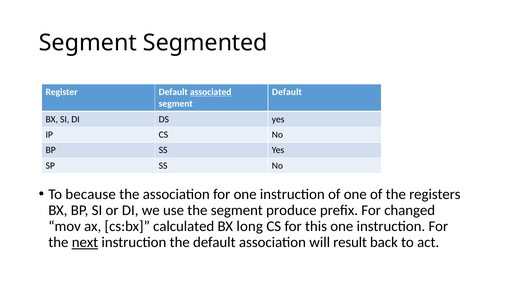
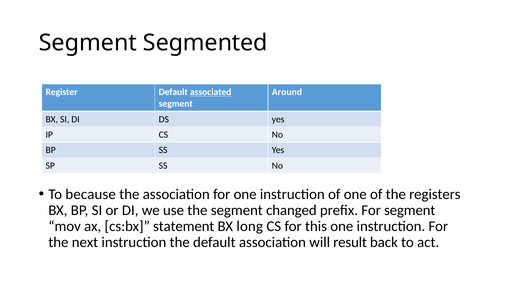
Default at (287, 92): Default -> Around
produce: produce -> changed
For changed: changed -> segment
calculated: calculated -> statement
next underline: present -> none
